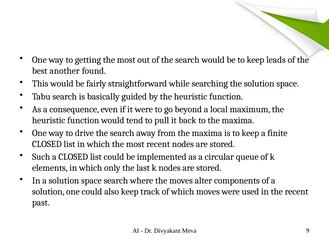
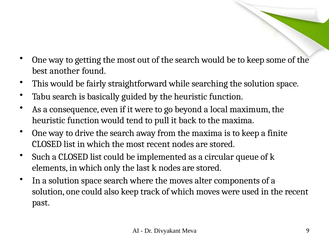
leads: leads -> some
